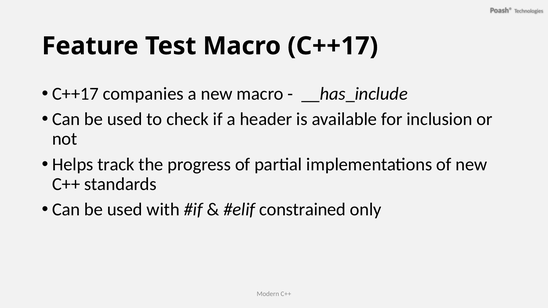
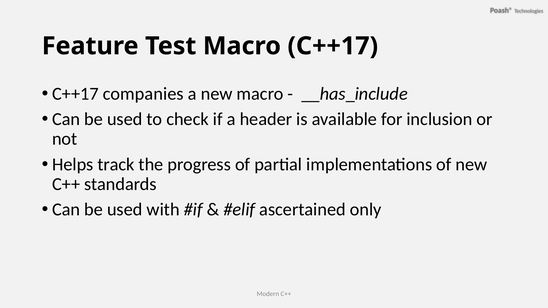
constrained: constrained -> ascertained
